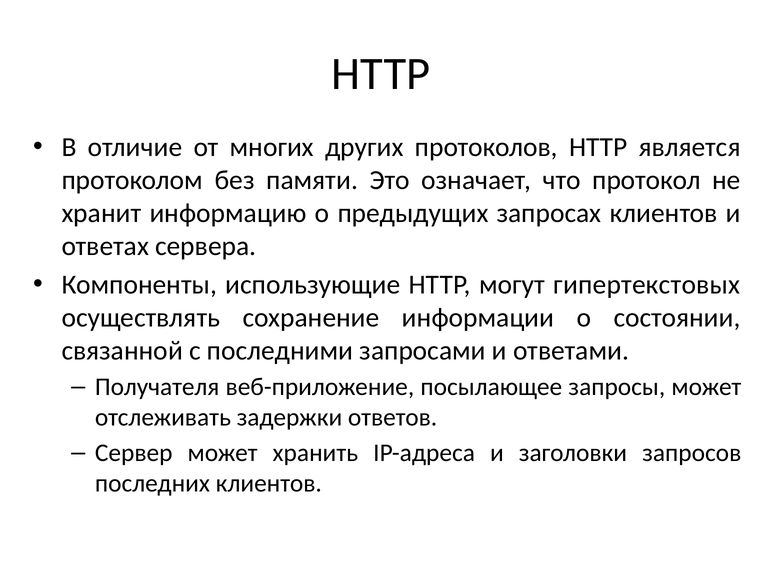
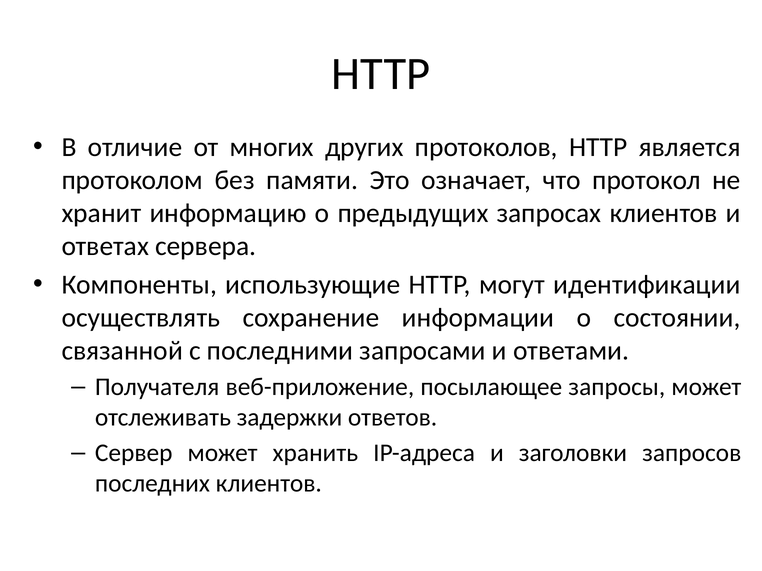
гипертекстовых: гипертекстовых -> идентификации
